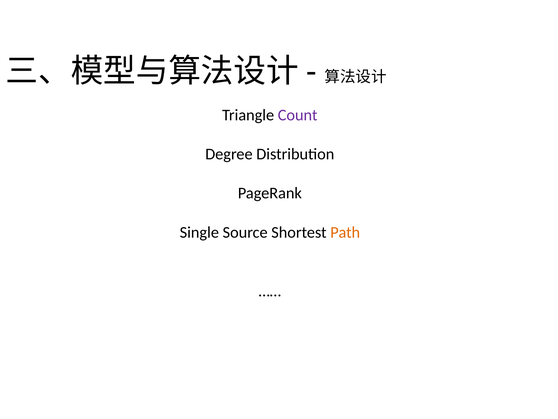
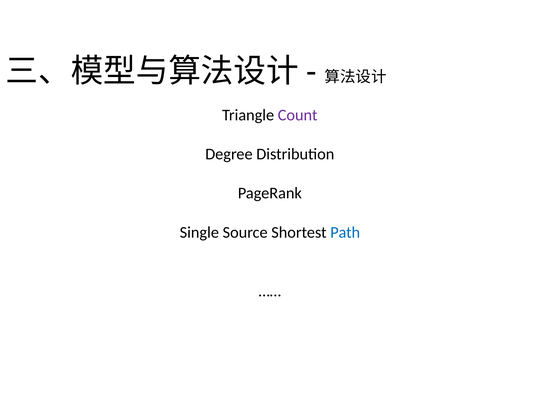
Path colour: orange -> blue
